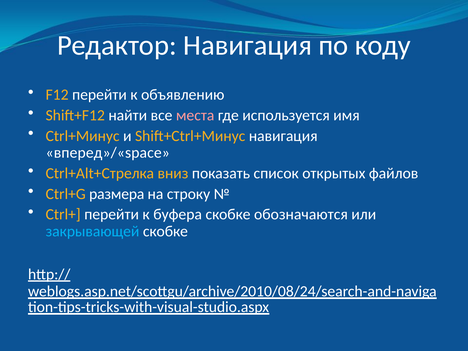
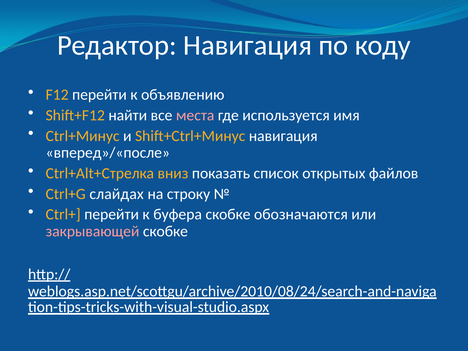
вперед»/«space: вперед»/«space -> вперед»/«после
размера: размера -> слайдах
закрывающей colour: light blue -> pink
